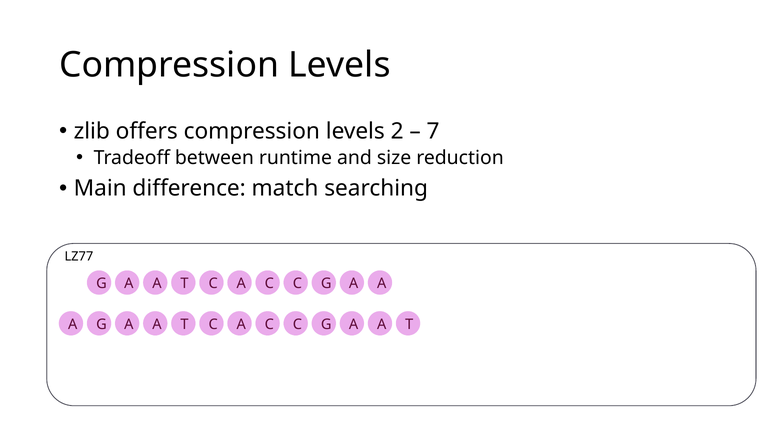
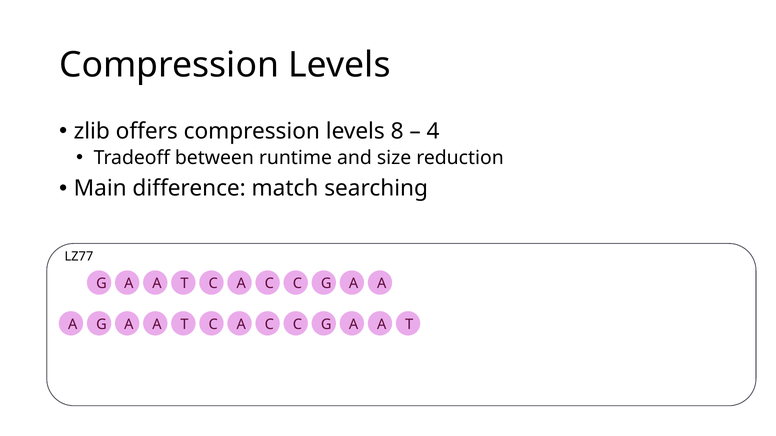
2: 2 -> 8
7: 7 -> 4
